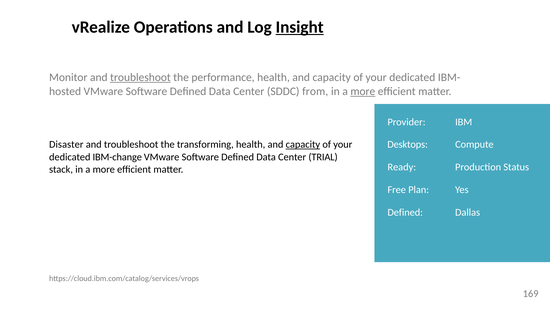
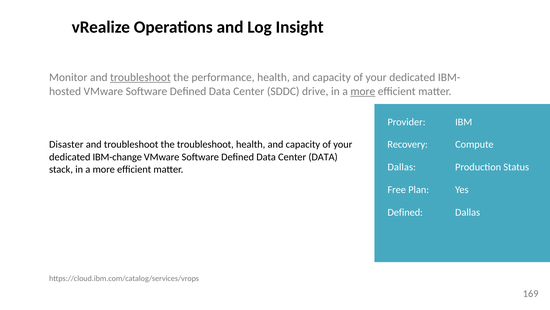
Insight underline: present -> none
from: from -> drive
the transforming: transforming -> troubleshoot
capacity at (303, 144) underline: present -> none
Desktops: Desktops -> Recovery
Center TRIAL: TRIAL -> DATA
Ready at (402, 167): Ready -> Dallas
